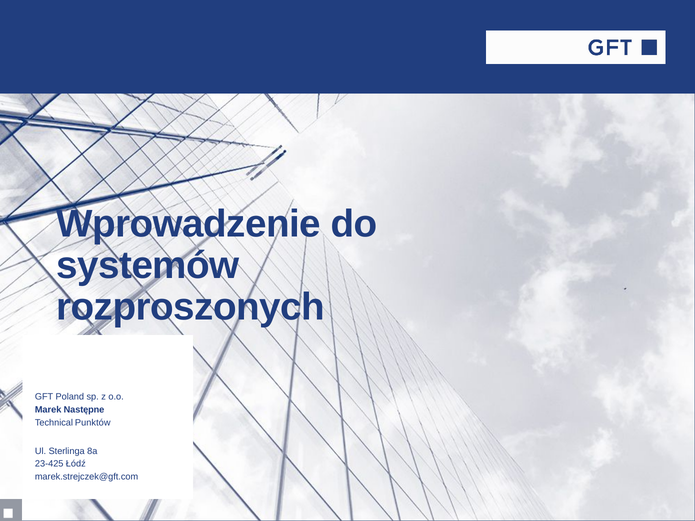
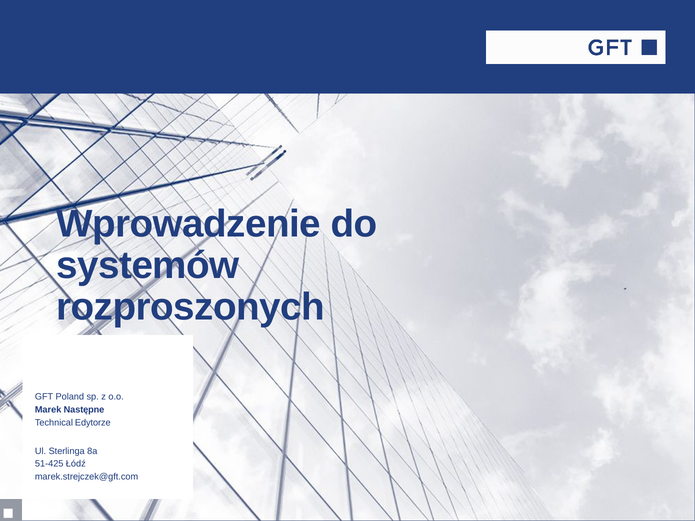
Punktów: Punktów -> Edytorze
23-425: 23-425 -> 51-425
